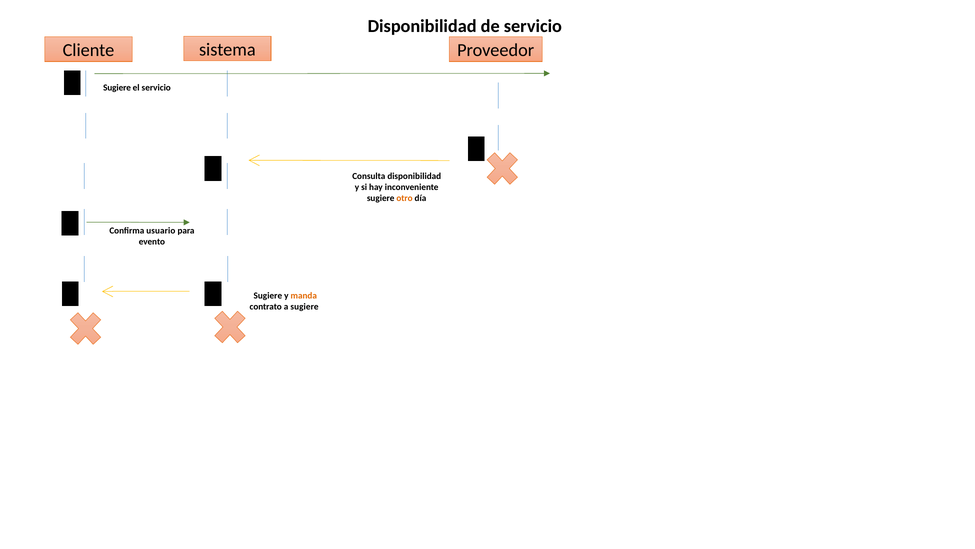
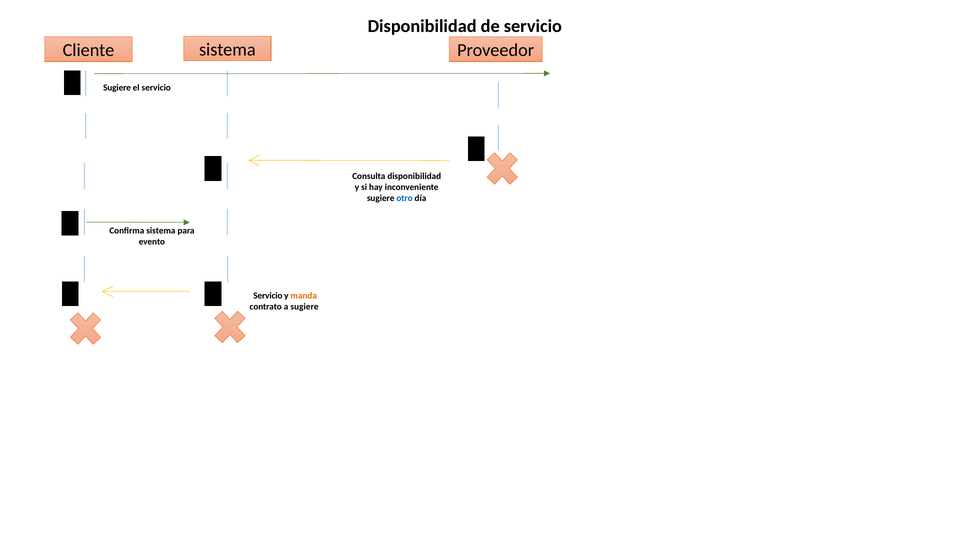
otro colour: orange -> blue
Confirma usuario: usuario -> sistema
Sugiere at (268, 296): Sugiere -> Servicio
